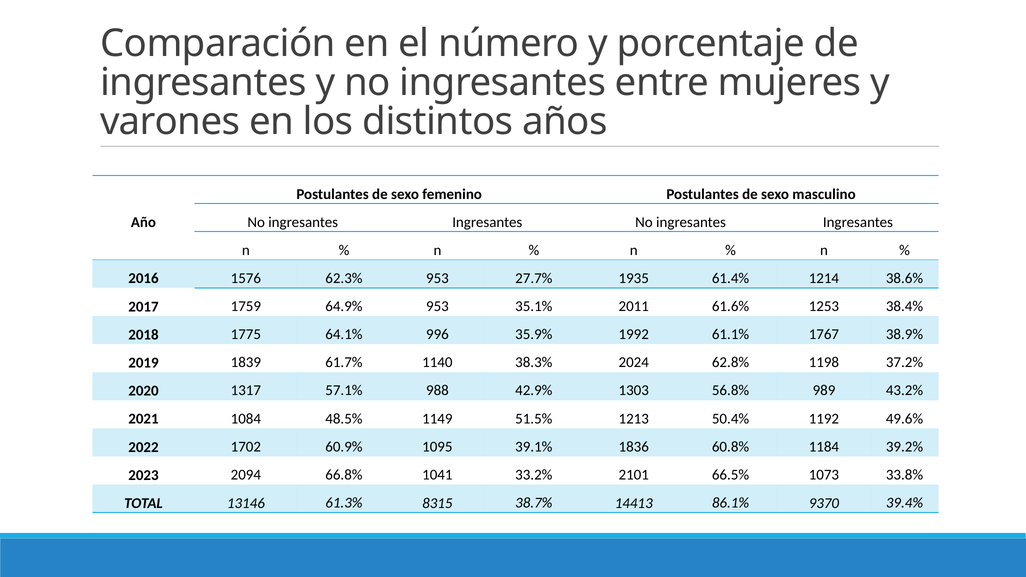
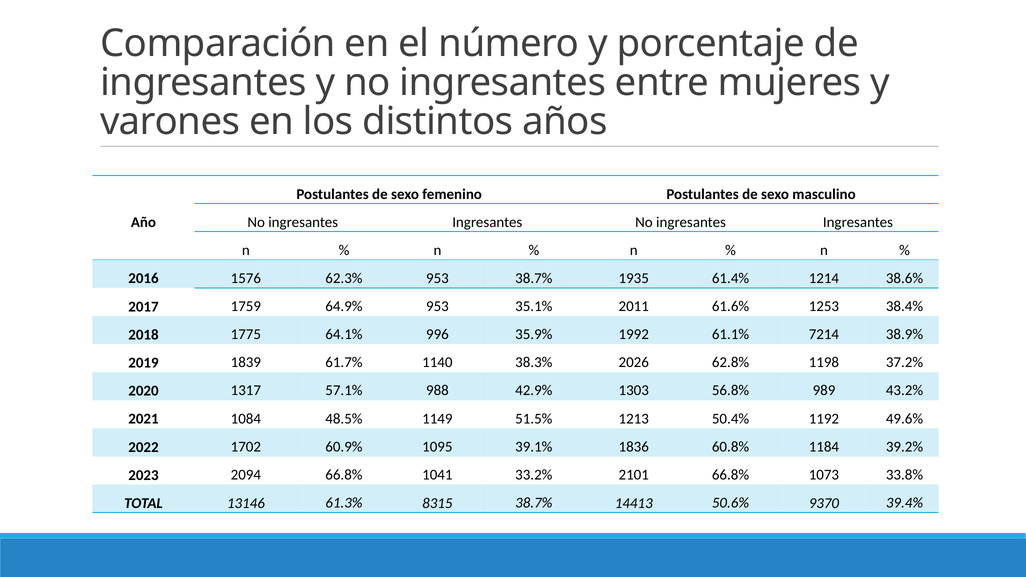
953 27.7%: 27.7% -> 38.7%
1767: 1767 -> 7214
2024: 2024 -> 2026
2101 66.5%: 66.5% -> 66.8%
86.1%: 86.1% -> 50.6%
